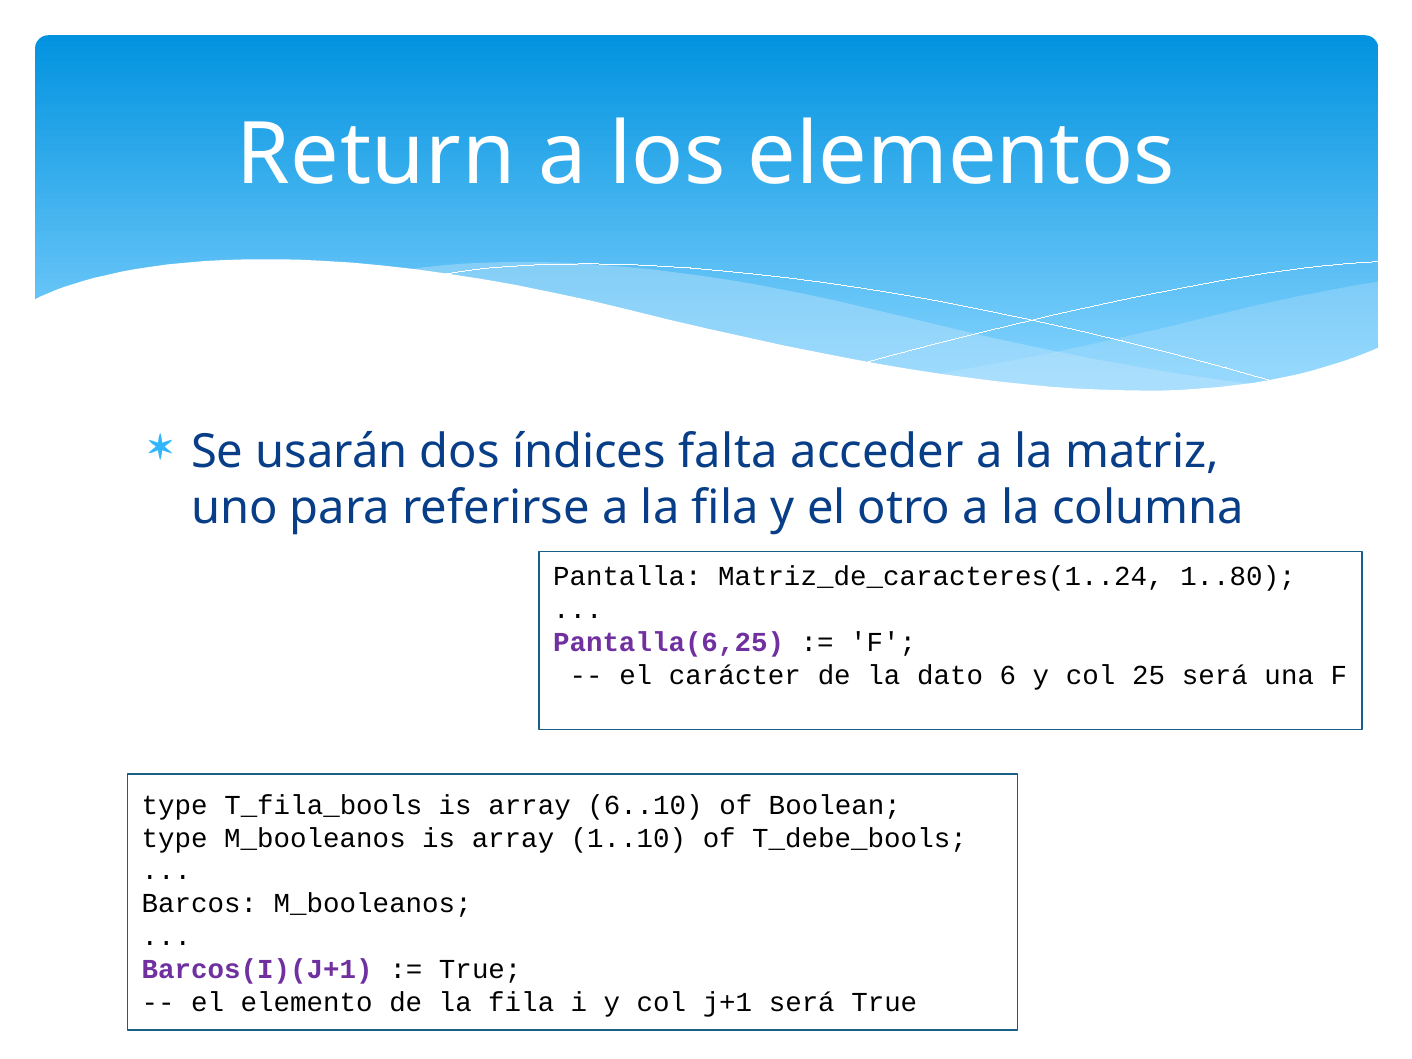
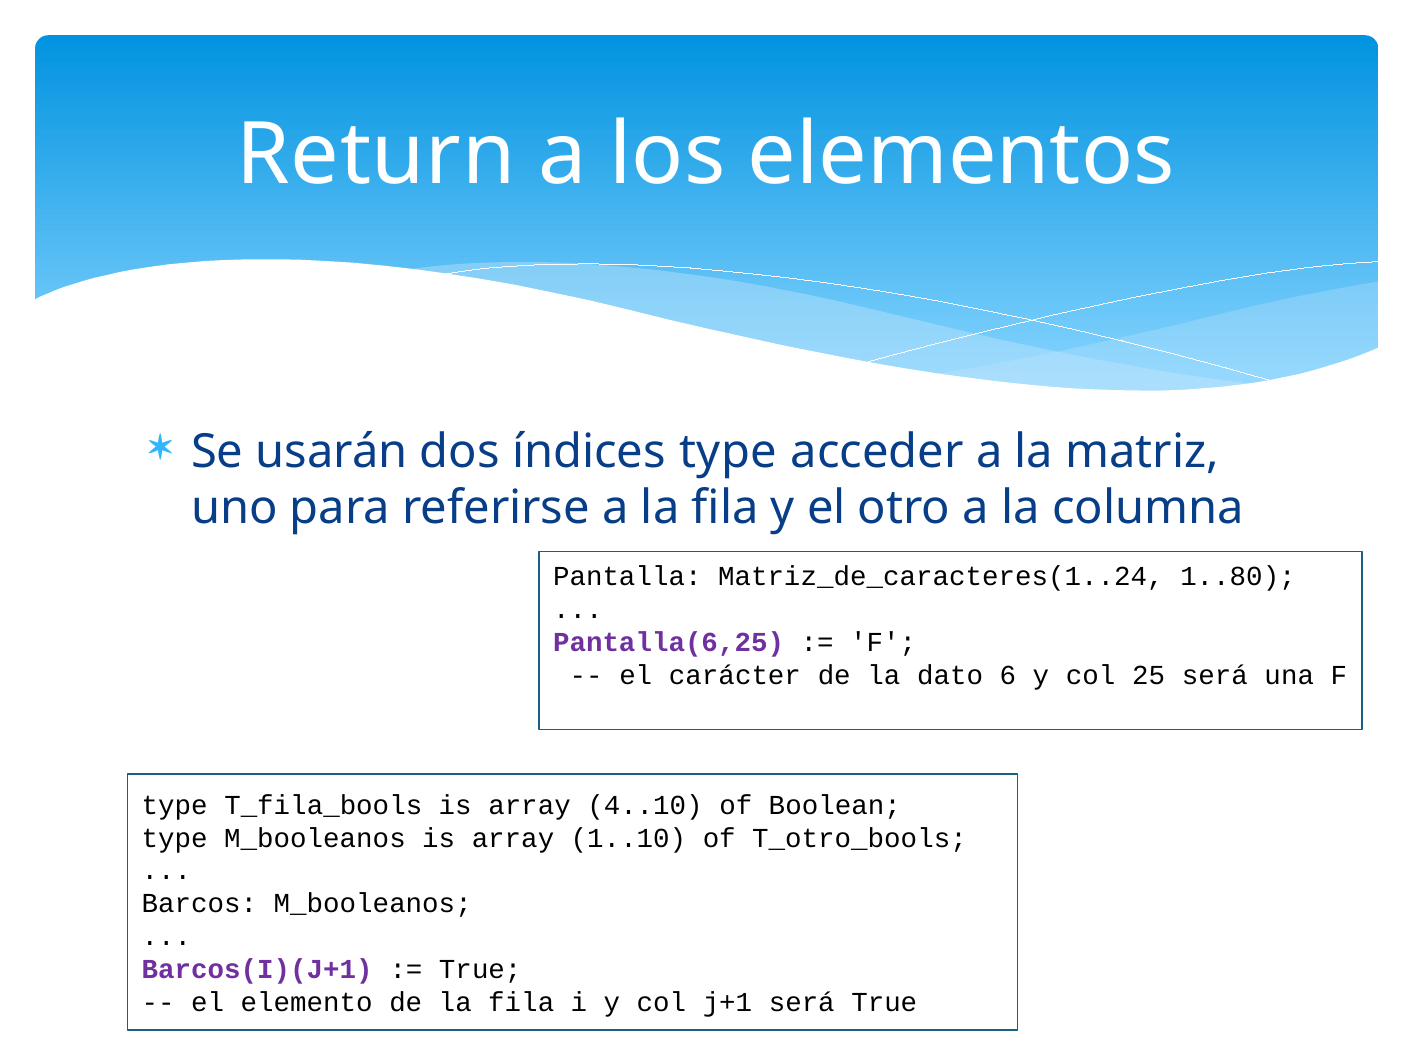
índices falta: falta -> type
6..10: 6..10 -> 4..10
T_debe_bools: T_debe_bools -> T_otro_bools
